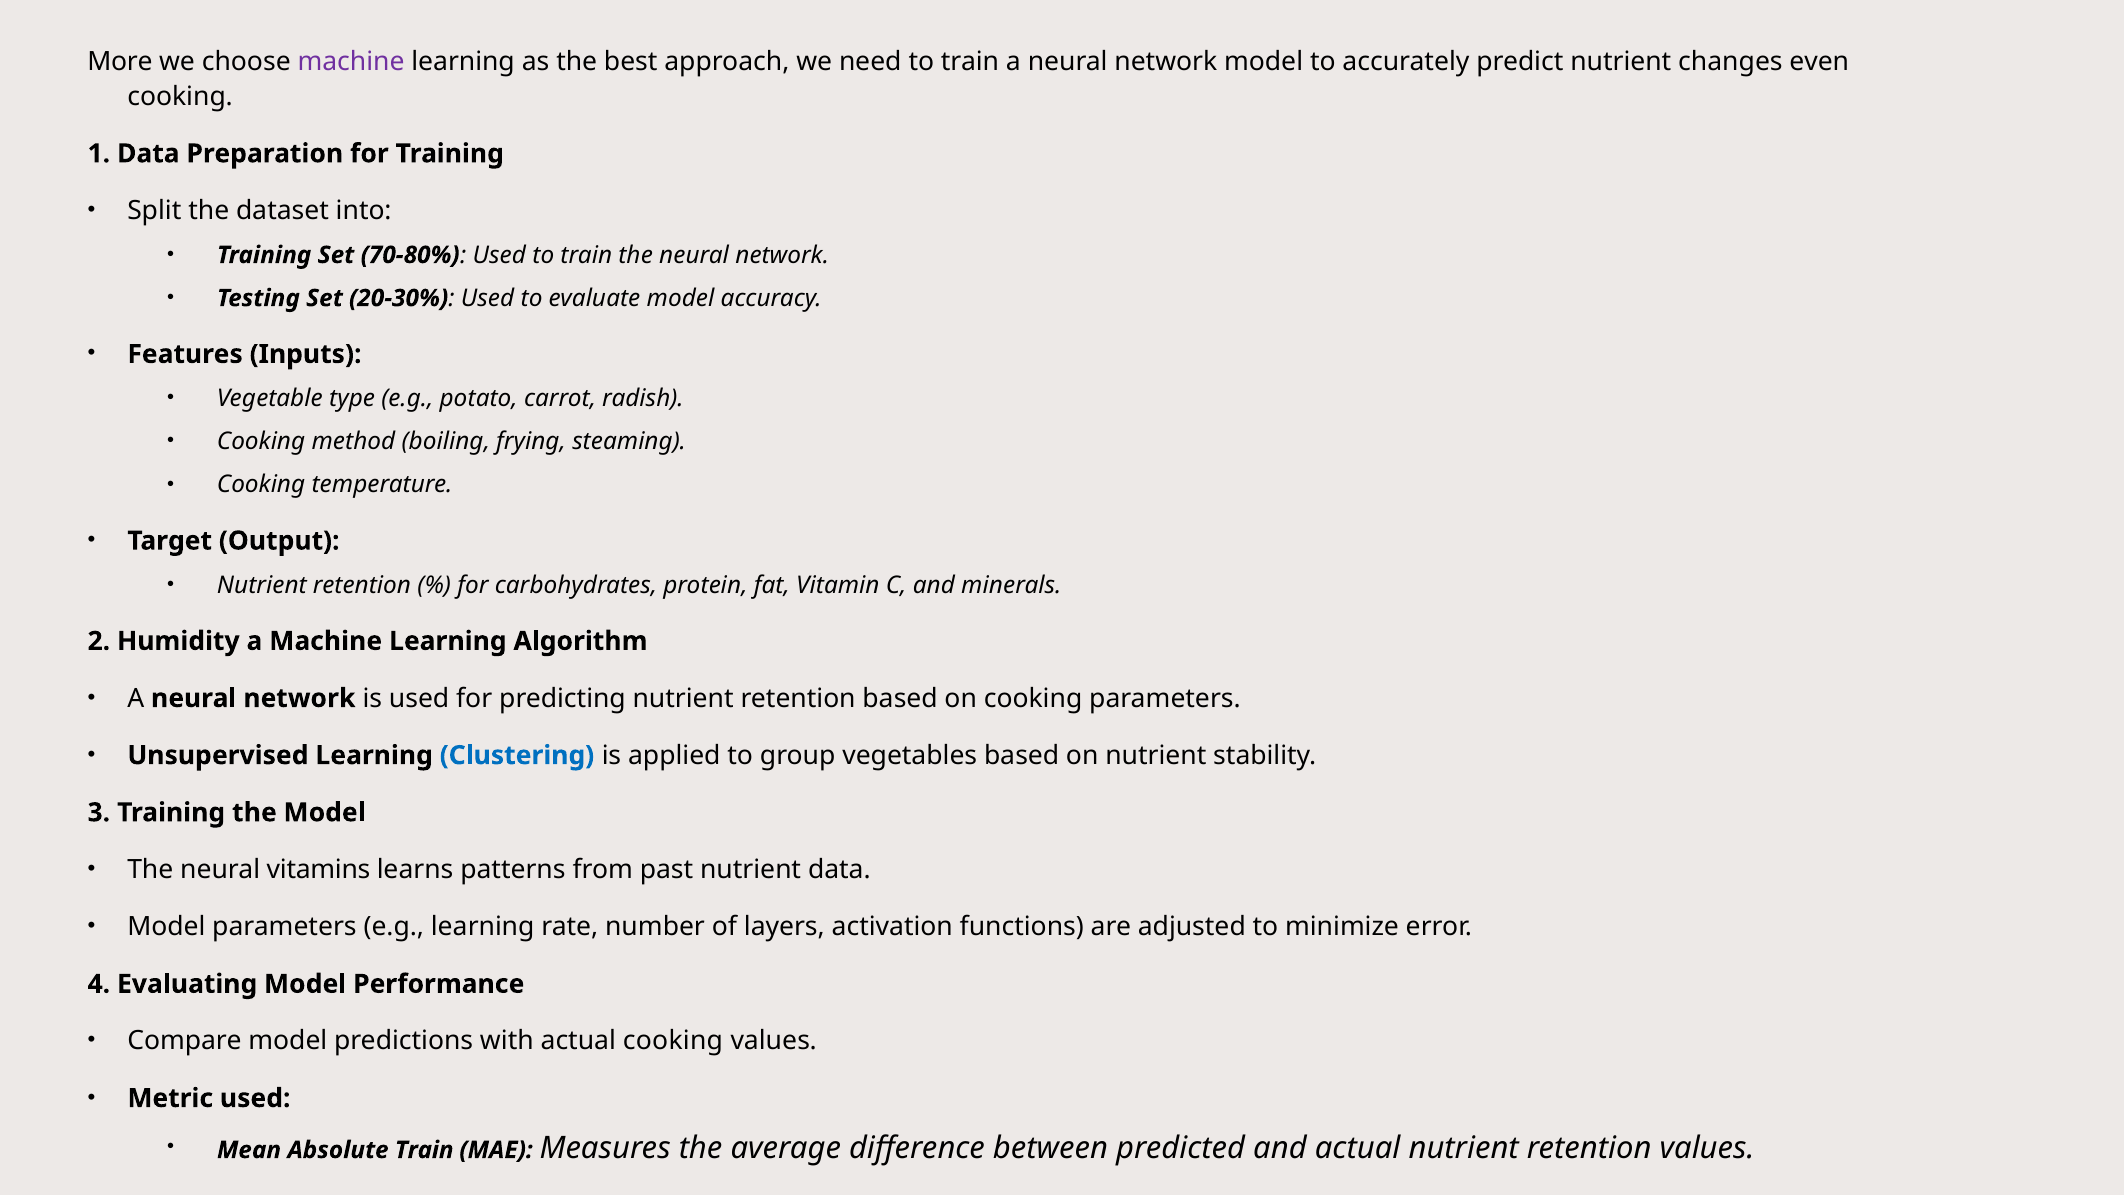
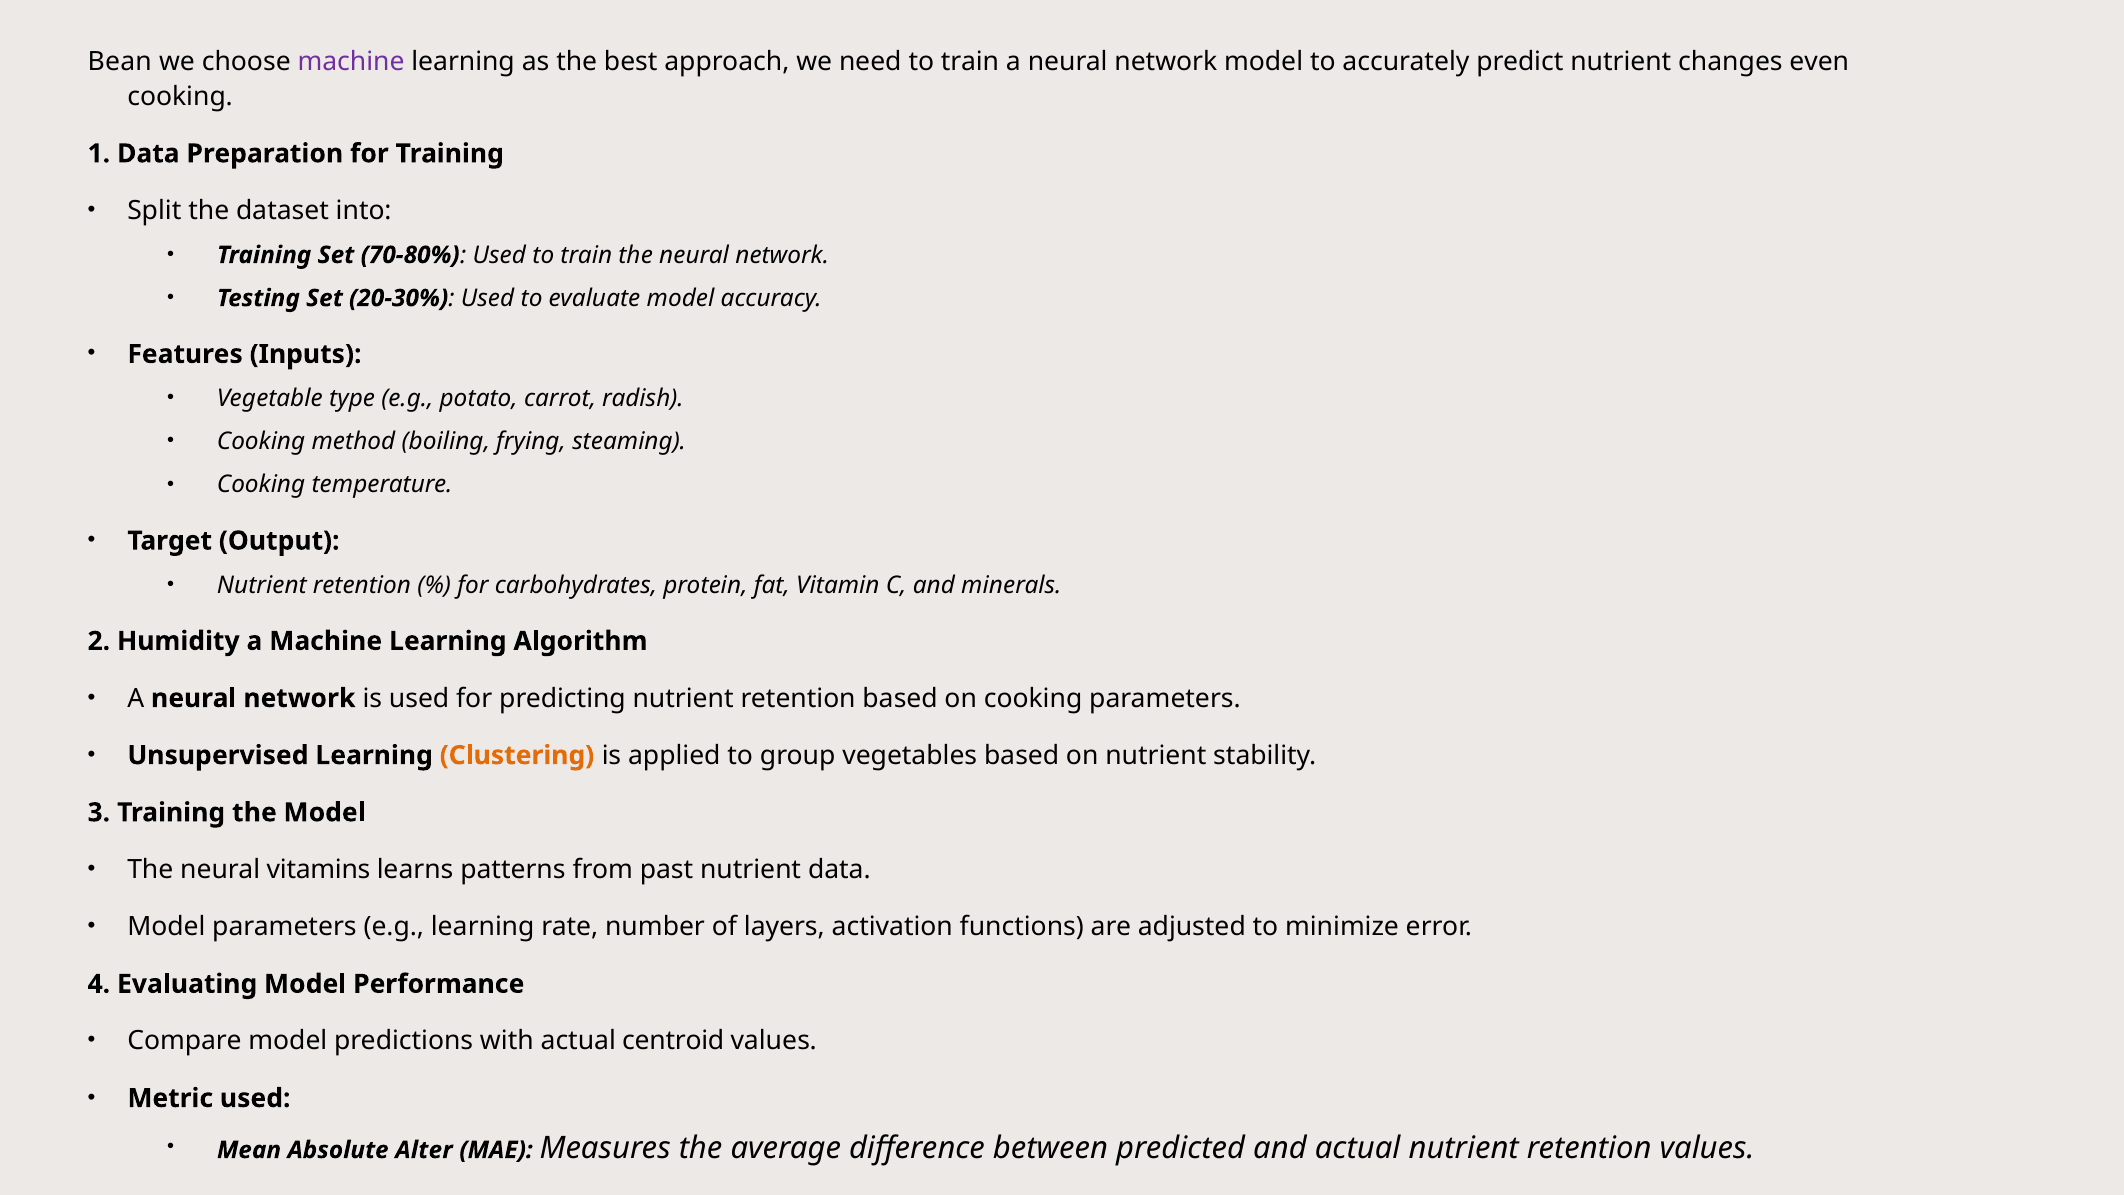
More: More -> Bean
Clustering colour: blue -> orange
actual cooking: cooking -> centroid
Absolute Train: Train -> Alter
